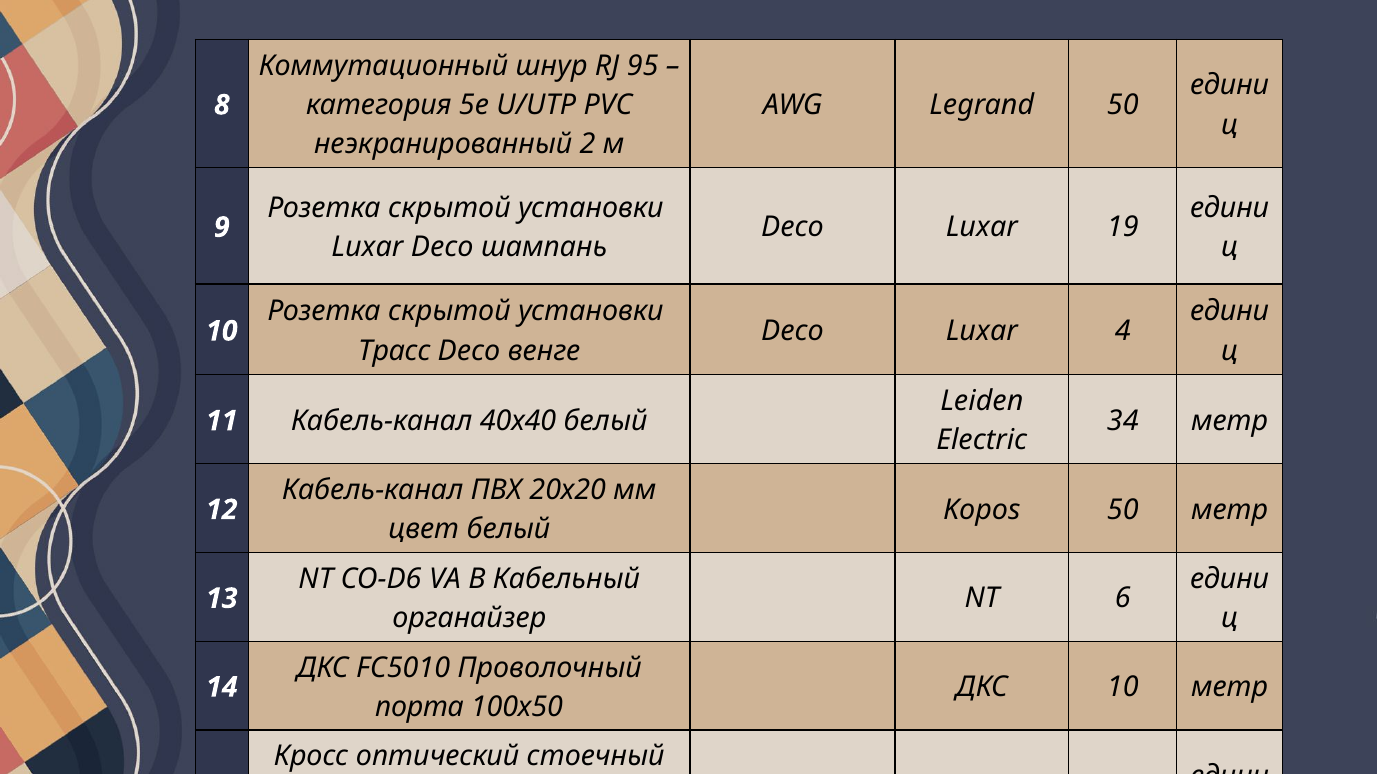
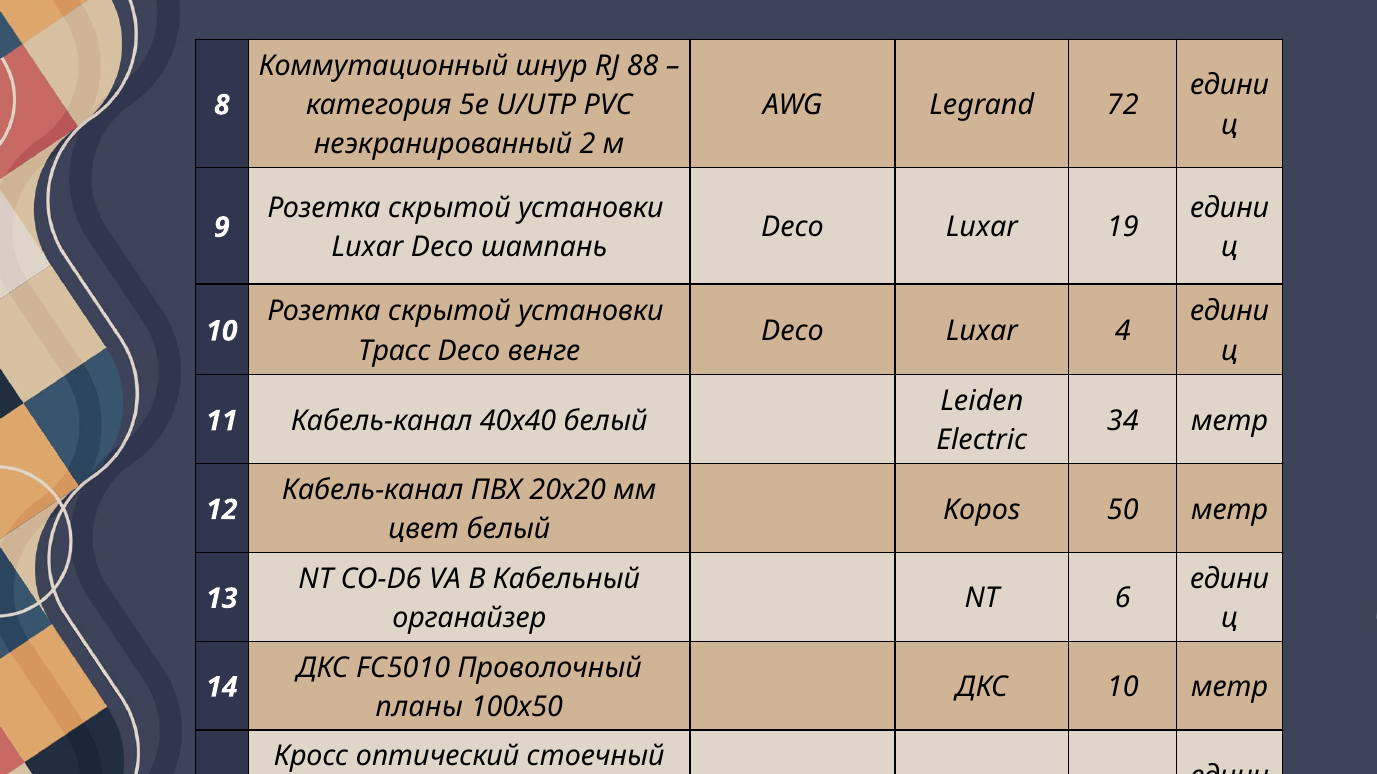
95: 95 -> 88
Legrand 50: 50 -> 72
порта at (420, 707): порта -> планы
